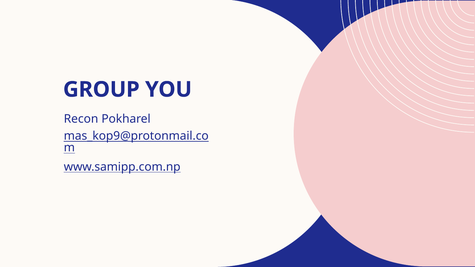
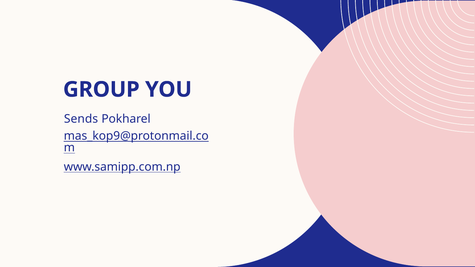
Recon: Recon -> Sends
